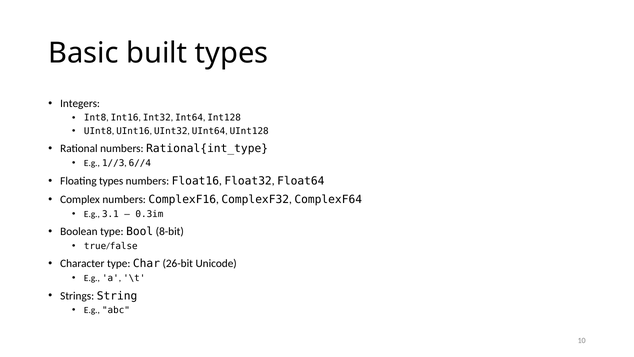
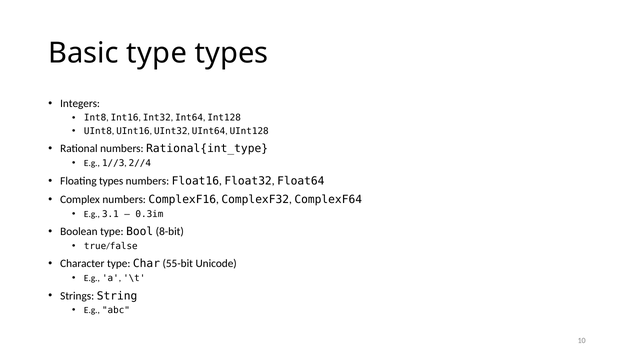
Basic built: built -> type
6//4: 6//4 -> 2//4
26-bit: 26-bit -> 55-bit
